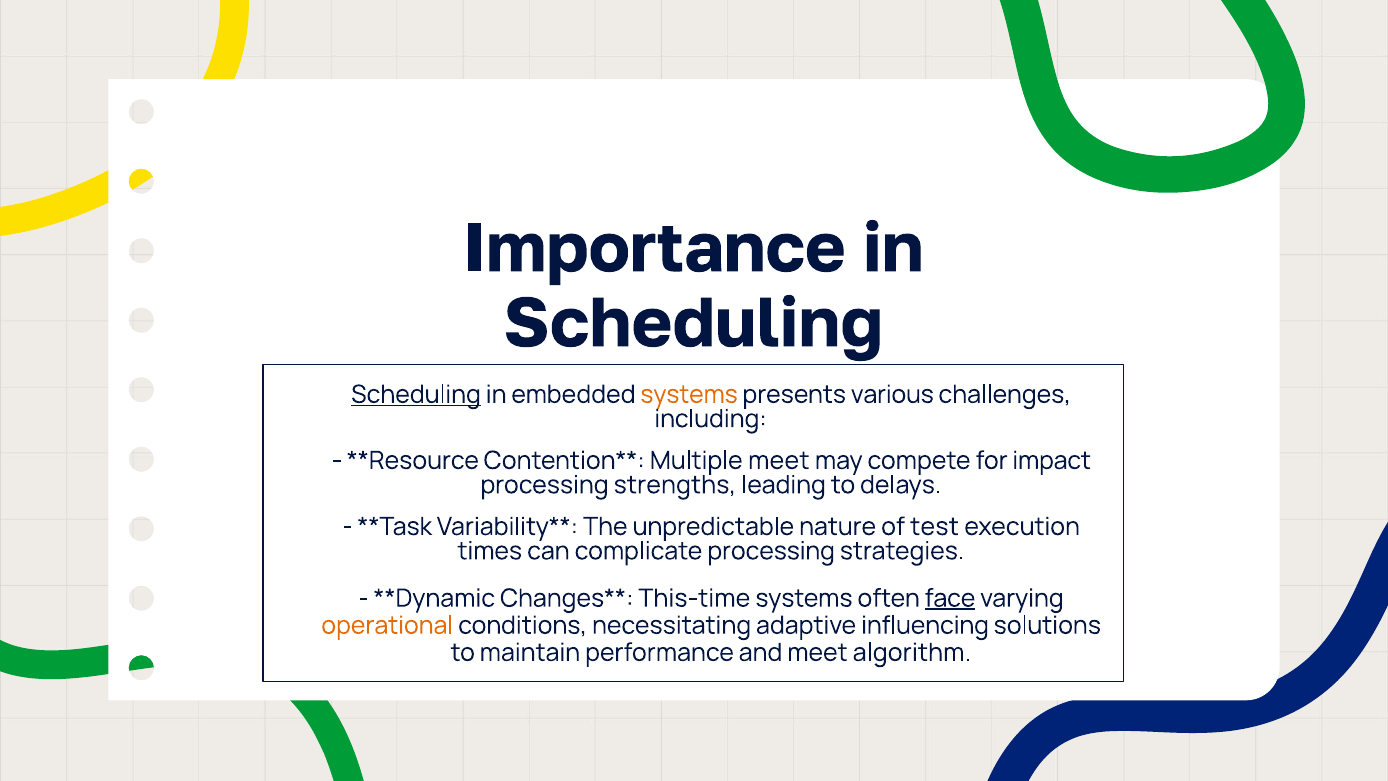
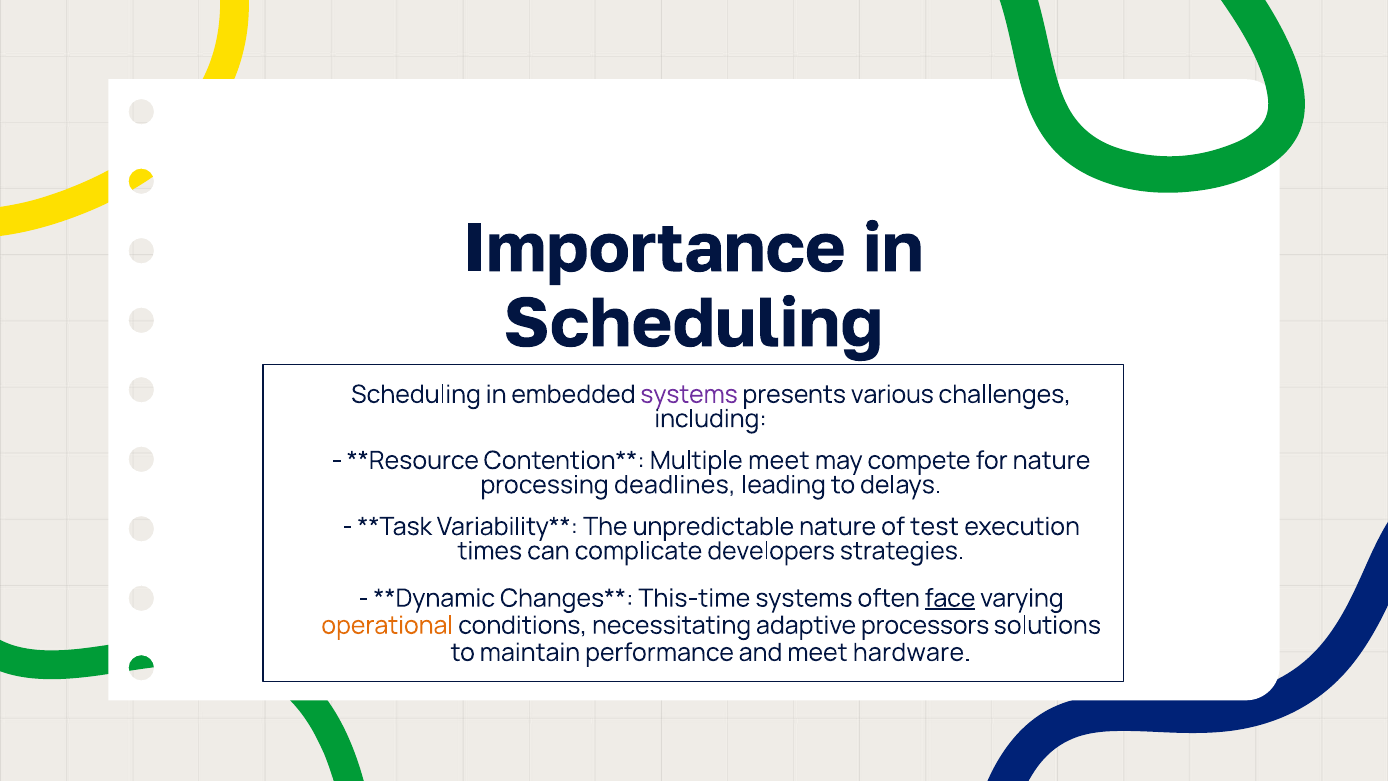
Scheduling at (416, 394) underline: present -> none
systems at (689, 394) colour: orange -> purple
for impact: impact -> nature
strengths: strengths -> deadlines
complicate processing: processing -> developers
influencing: influencing -> processors
algorithm: algorithm -> hardware
